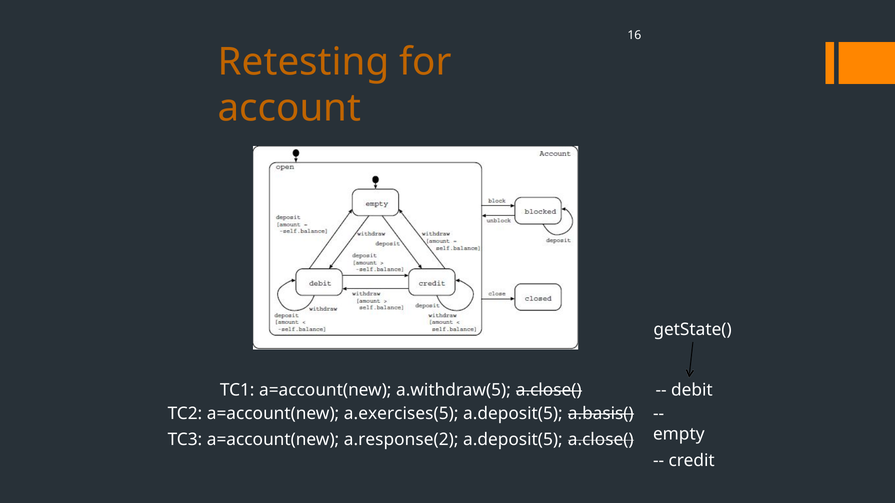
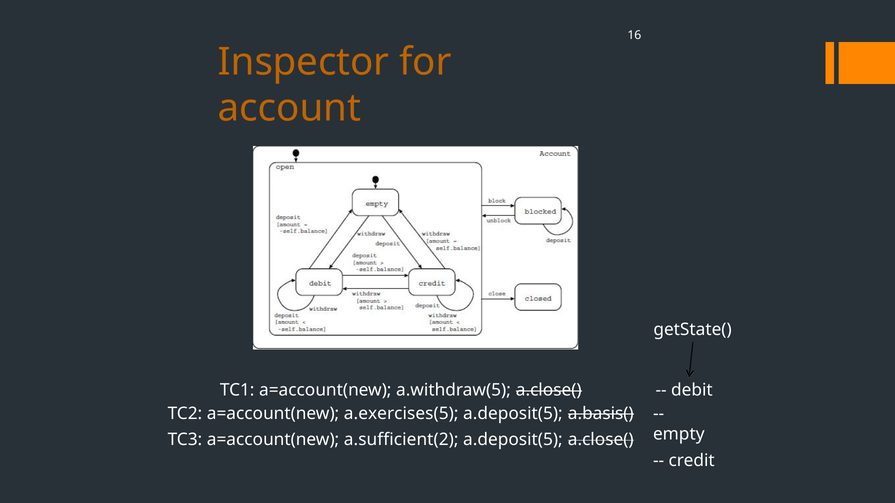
Retesting: Retesting -> Inspector
a.response(2: a.response(2 -> a.sufficient(2
